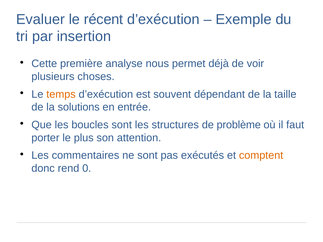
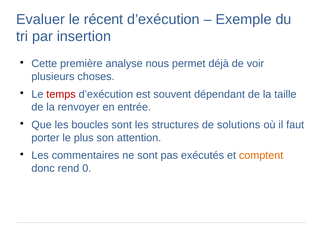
temps colour: orange -> red
solutions: solutions -> renvoyer
problème: problème -> solutions
